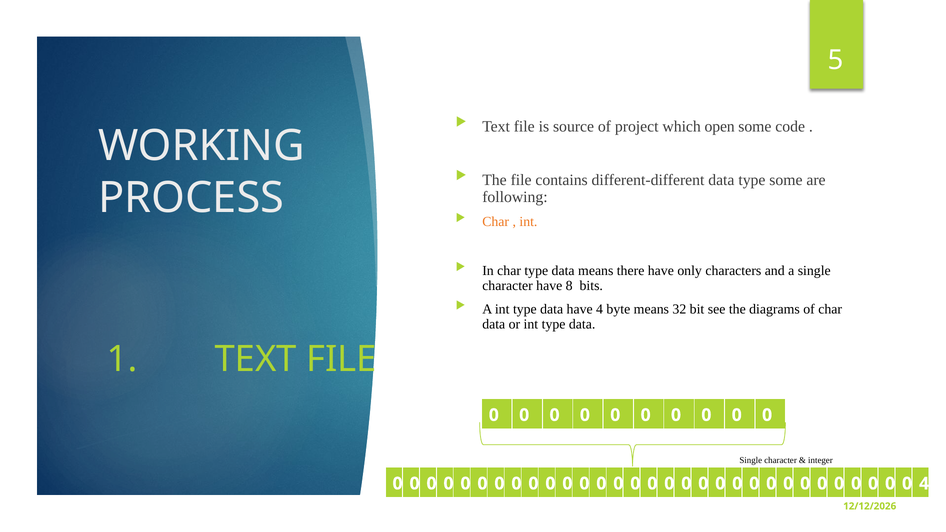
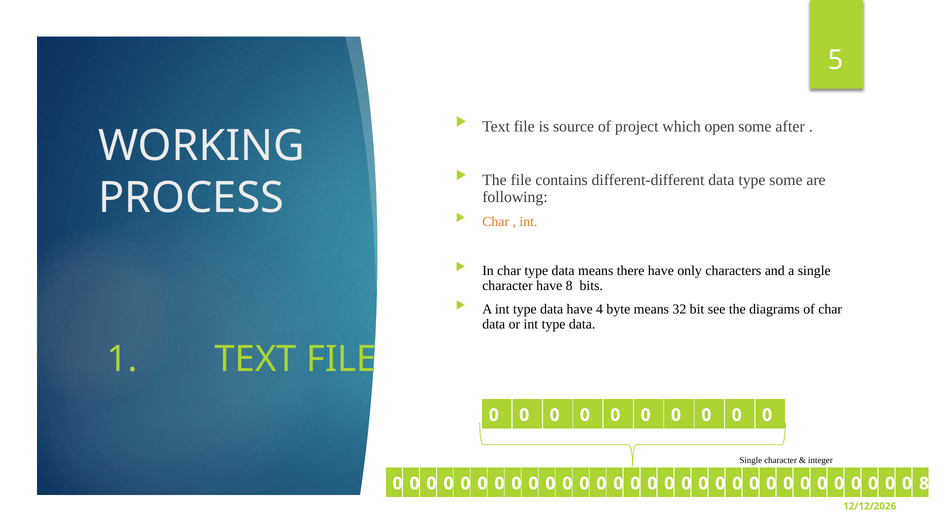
code: code -> after
0 4: 4 -> 8
